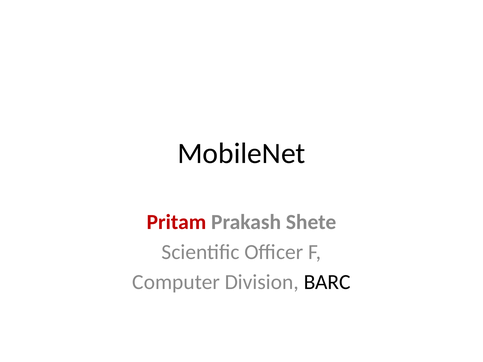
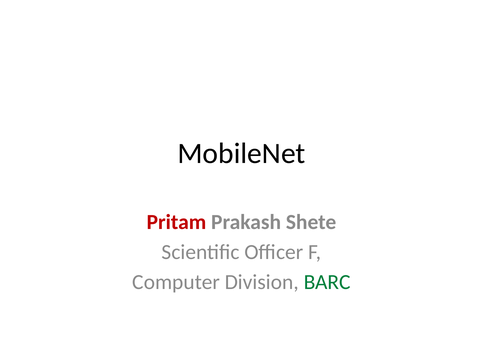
BARC colour: black -> green
